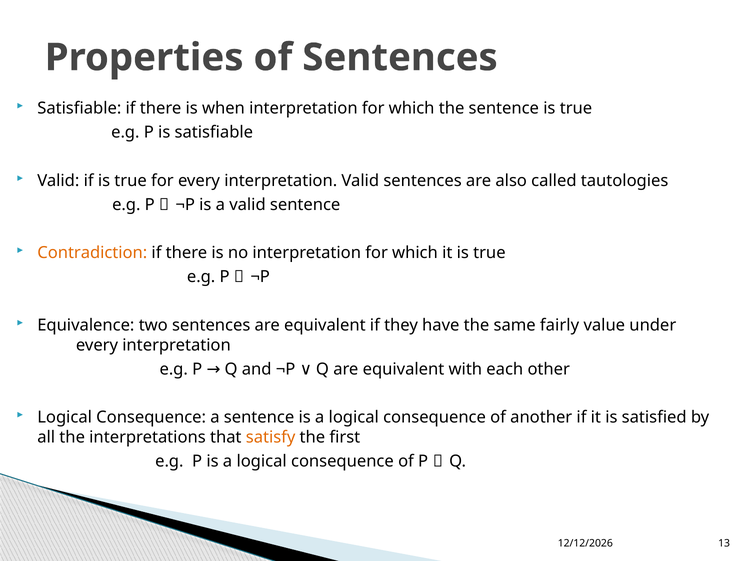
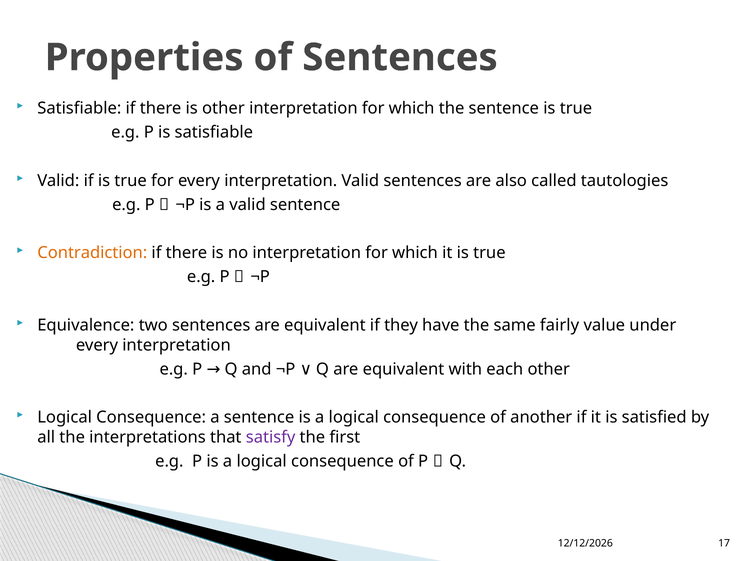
is when: when -> other
satisfy colour: orange -> purple
13: 13 -> 17
